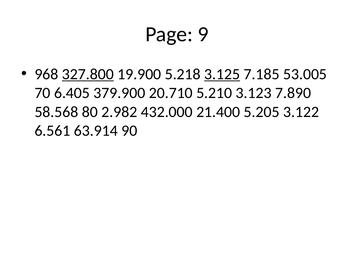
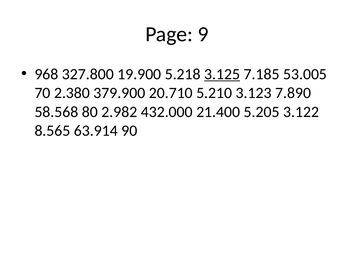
327.800 underline: present -> none
6.405: 6.405 -> 2.380
6.561: 6.561 -> 8.565
